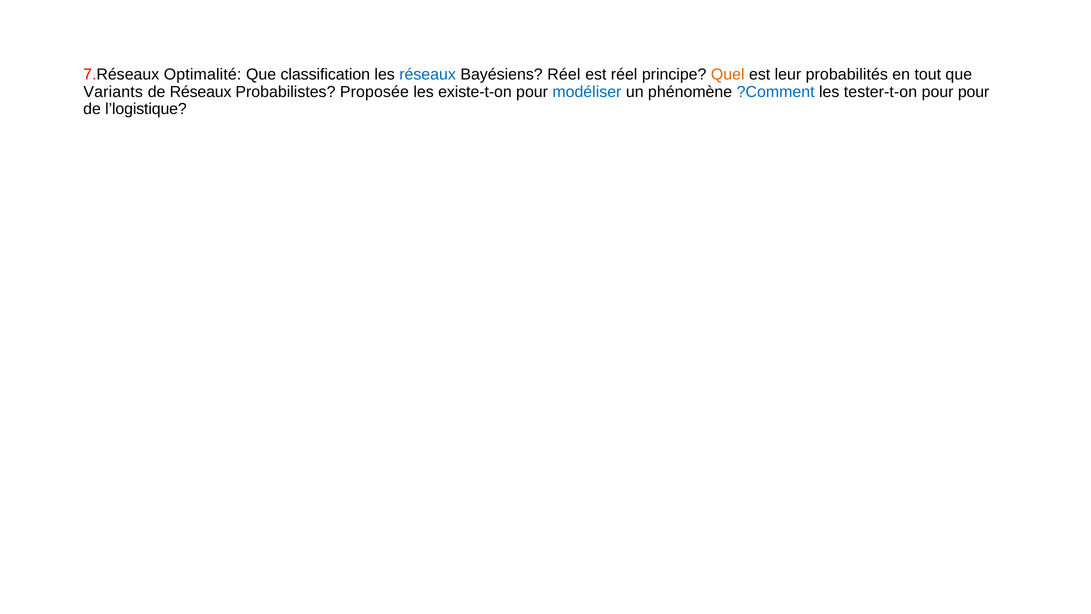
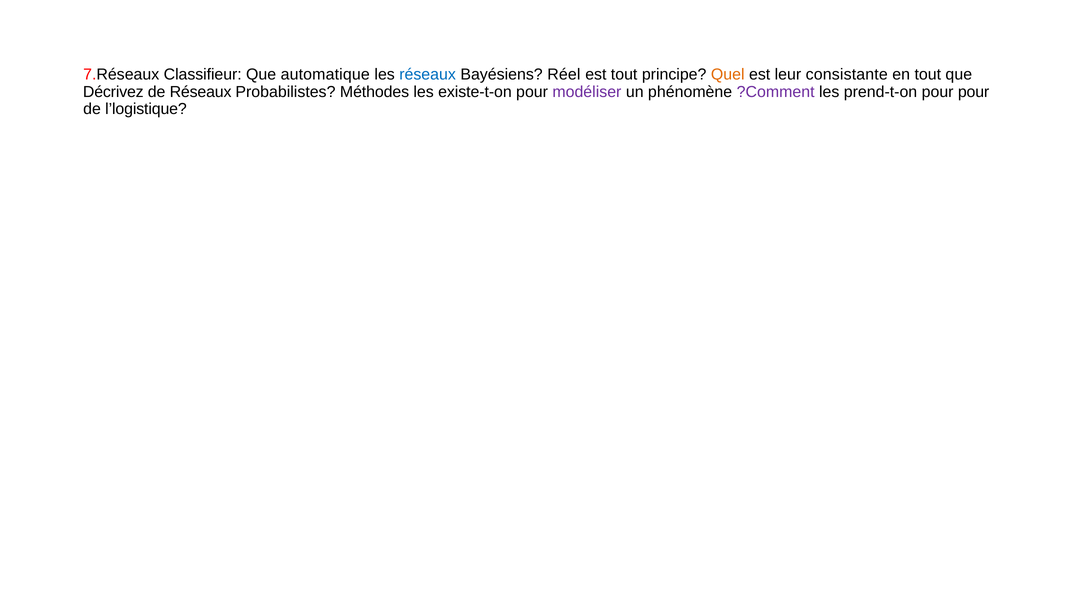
Optimalité: Optimalité -> Classifieur
classification: classification -> automatique
est réel: réel -> tout
probabilités: probabilités -> consistante
Variants: Variants -> Décrivez
Proposée: Proposée -> Méthodes
modéliser colour: blue -> purple
?Comment colour: blue -> purple
tester-t-on: tester-t-on -> prend-t-on
